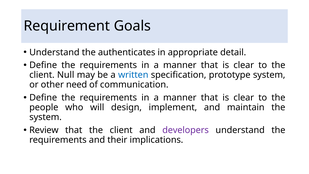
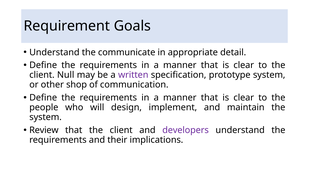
authenticates: authenticates -> communicate
written colour: blue -> purple
need: need -> shop
